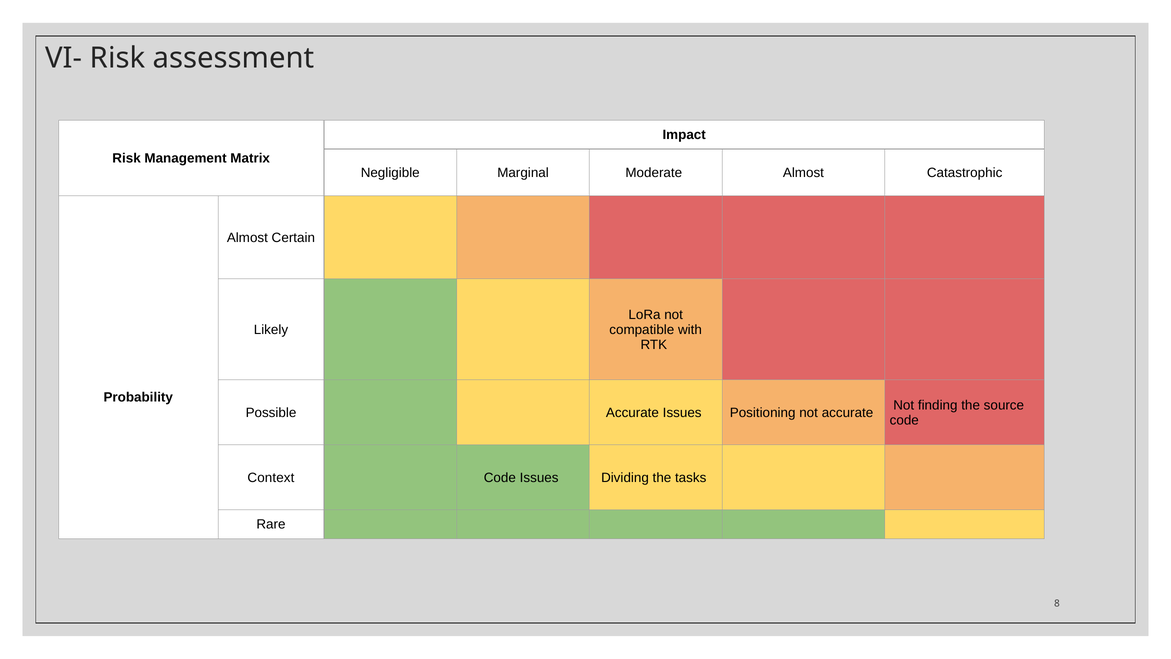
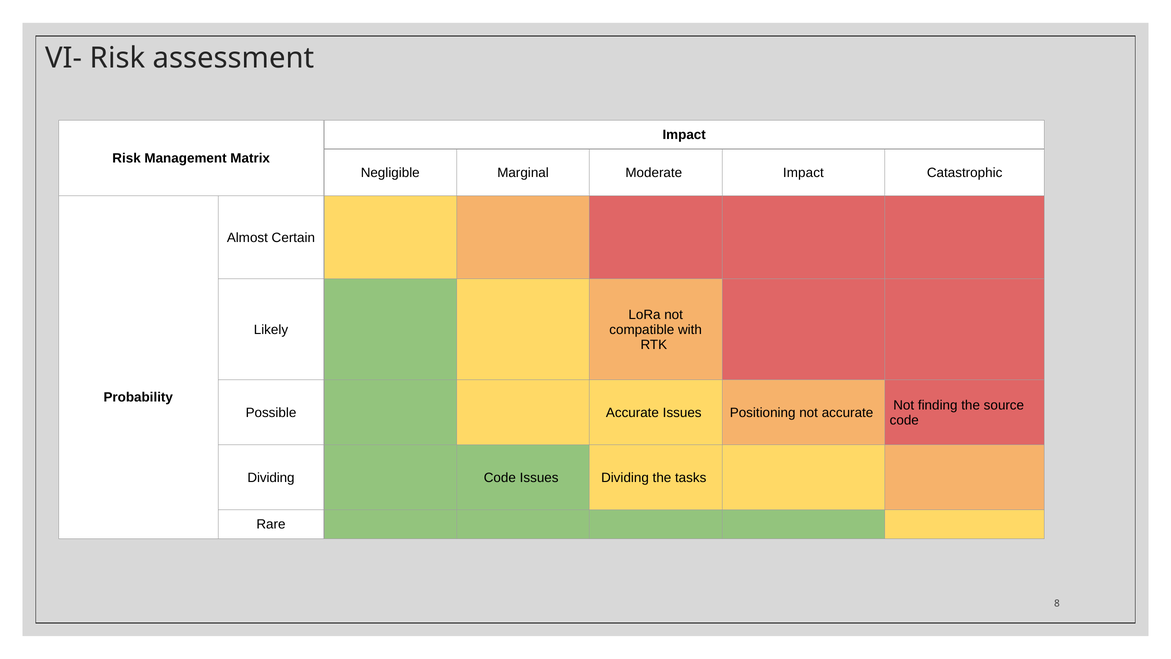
Moderate Almost: Almost -> Impact
Context at (271, 477): Context -> Dividing
